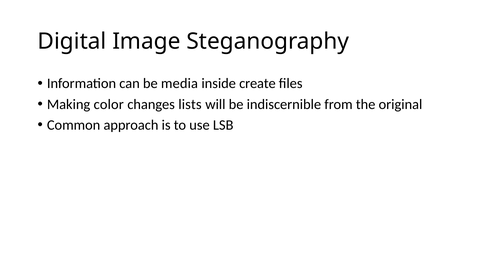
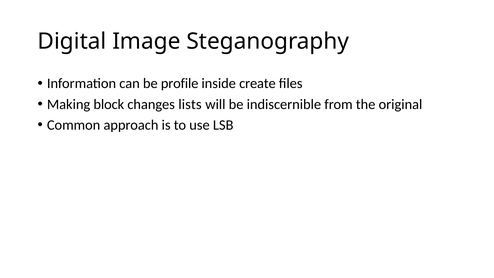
media: media -> profile
color: color -> block
